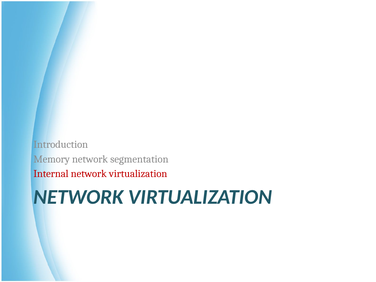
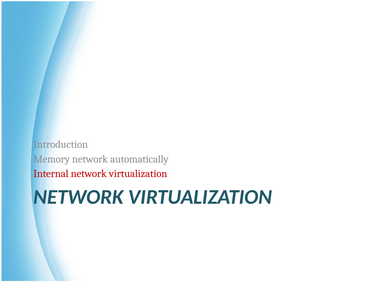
segmentation: segmentation -> automatically
